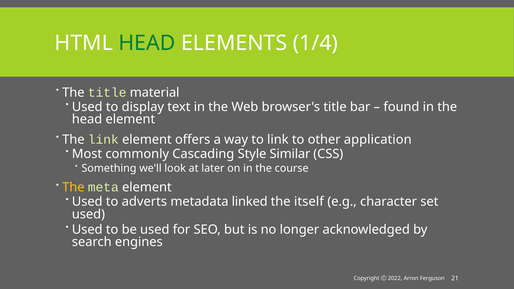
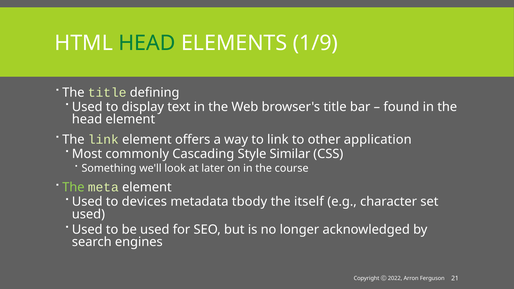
1/4: 1/4 -> 1/9
material: material -> defining
The at (73, 187) colour: yellow -> light green
adverts: adverts -> devices
linked: linked -> tbody
